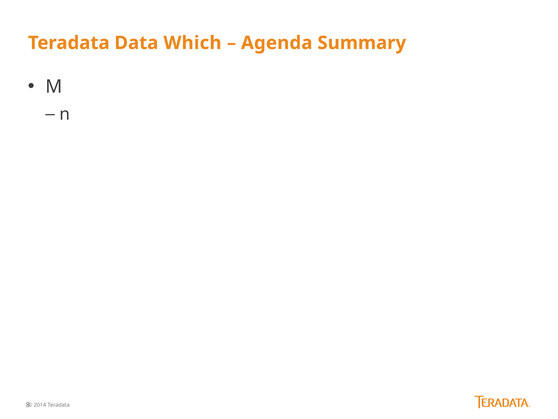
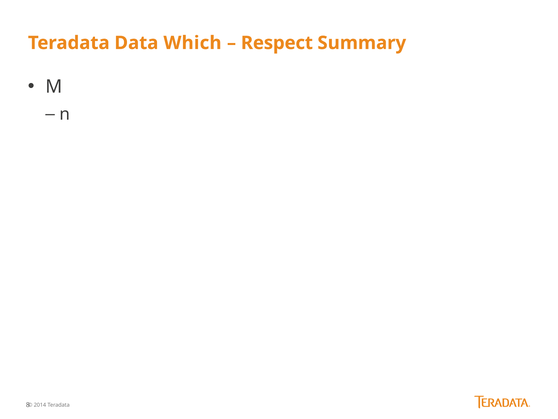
Agenda: Agenda -> Respect
